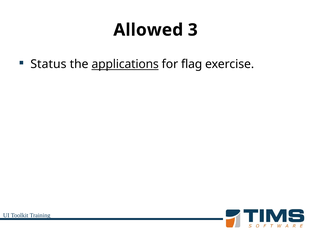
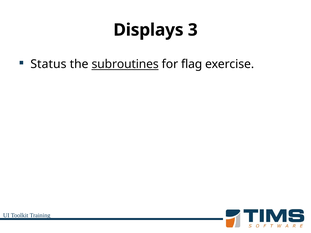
Allowed: Allowed -> Displays
applications: applications -> subroutines
